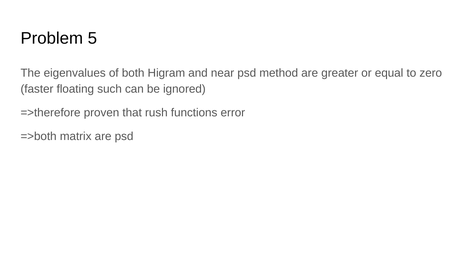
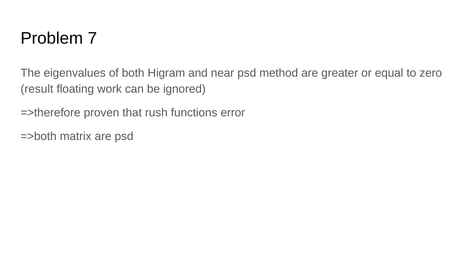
5: 5 -> 7
faster: faster -> result
such: such -> work
